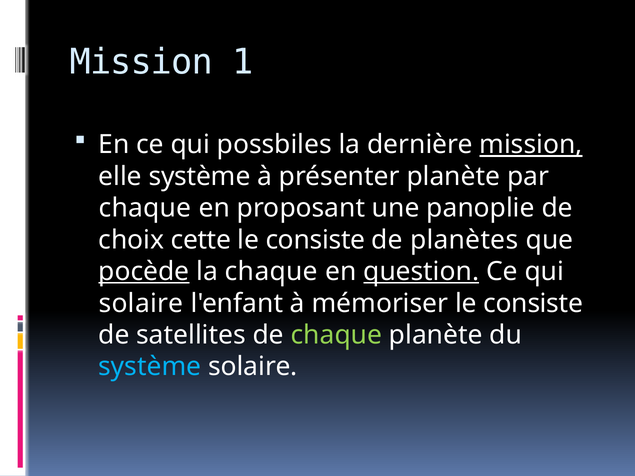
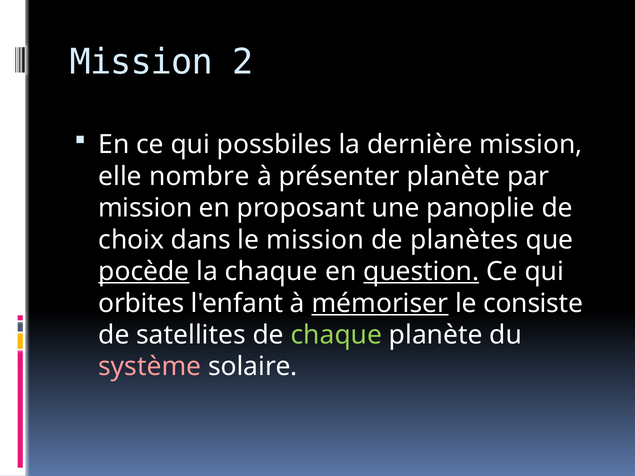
1: 1 -> 2
mission at (531, 145) underline: present -> none
elle système: système -> nombre
chaque at (145, 208): chaque -> mission
cette: cette -> dans
consiste at (315, 240): consiste -> mission
solaire at (141, 303): solaire -> orbites
mémoriser underline: none -> present
système at (150, 367) colour: light blue -> pink
